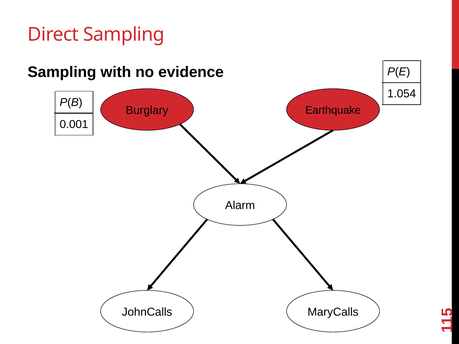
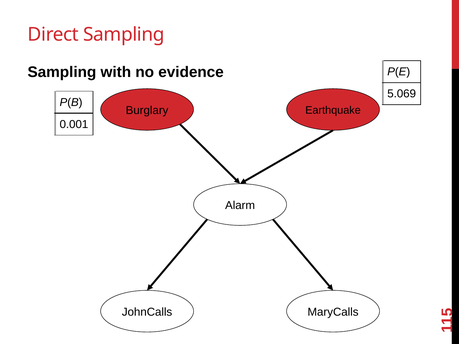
1.054: 1.054 -> 5.069
